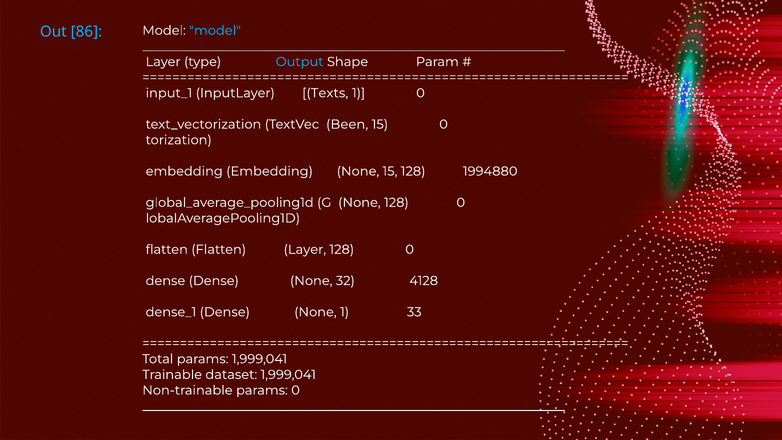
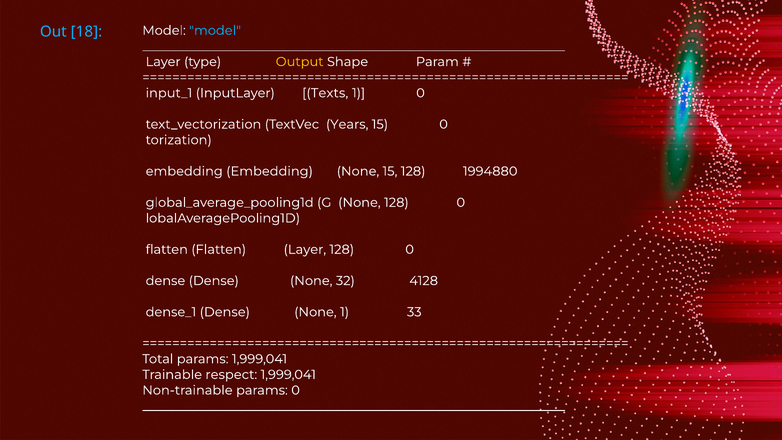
86: 86 -> 18
Output colour: light blue -> yellow
Been: Been -> Years
dataset: dataset -> respect
